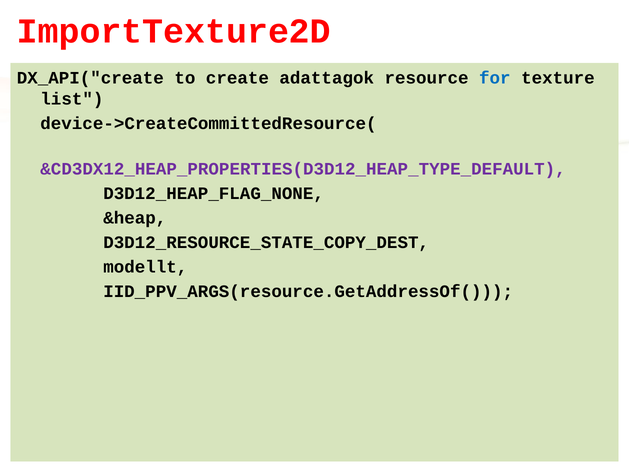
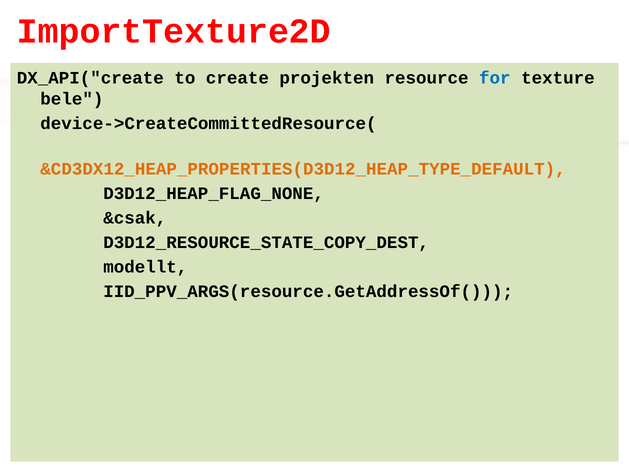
adattagok: adattagok -> projekten
list: list -> bele
&CD3DX12_HEAP_PROPERTIES(D3D12_HEAP_TYPE_DEFAULT colour: purple -> orange
&heap: &heap -> &csak
